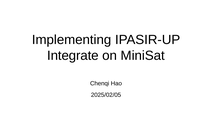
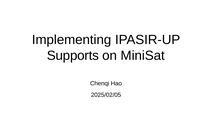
Integrate: Integrate -> Supports
